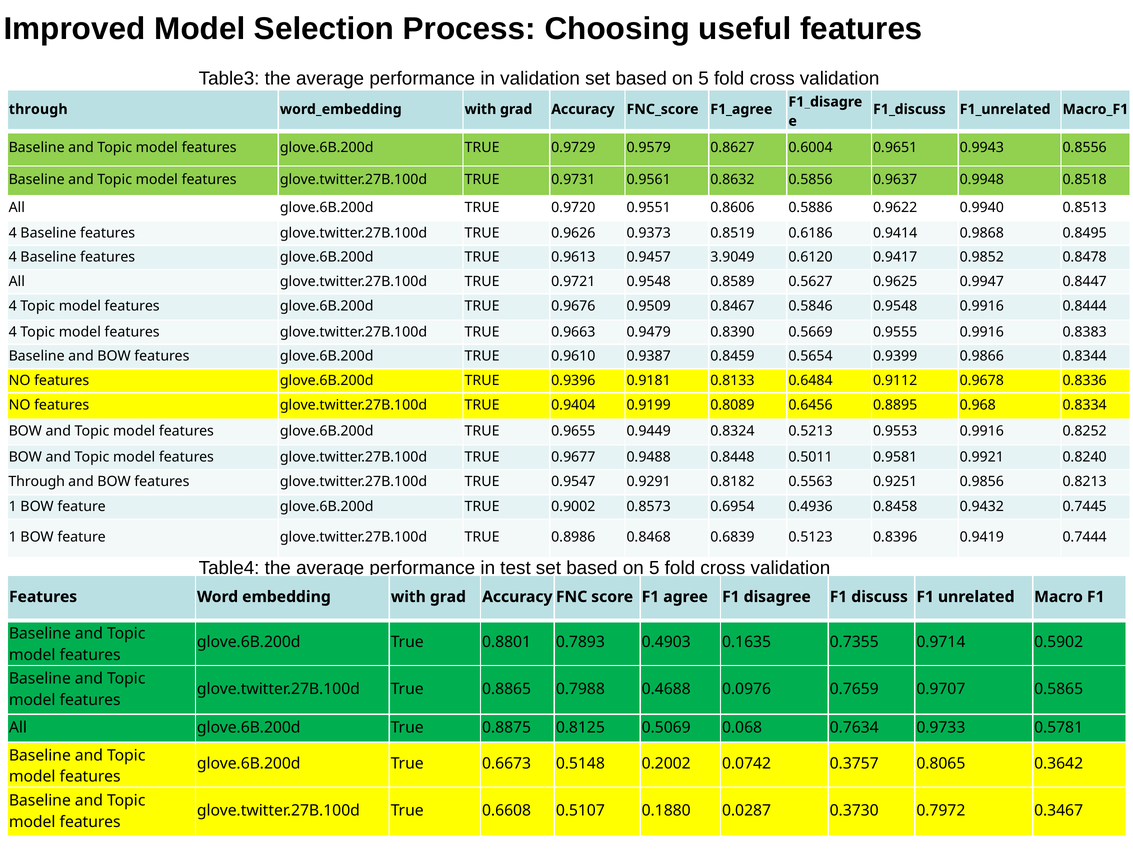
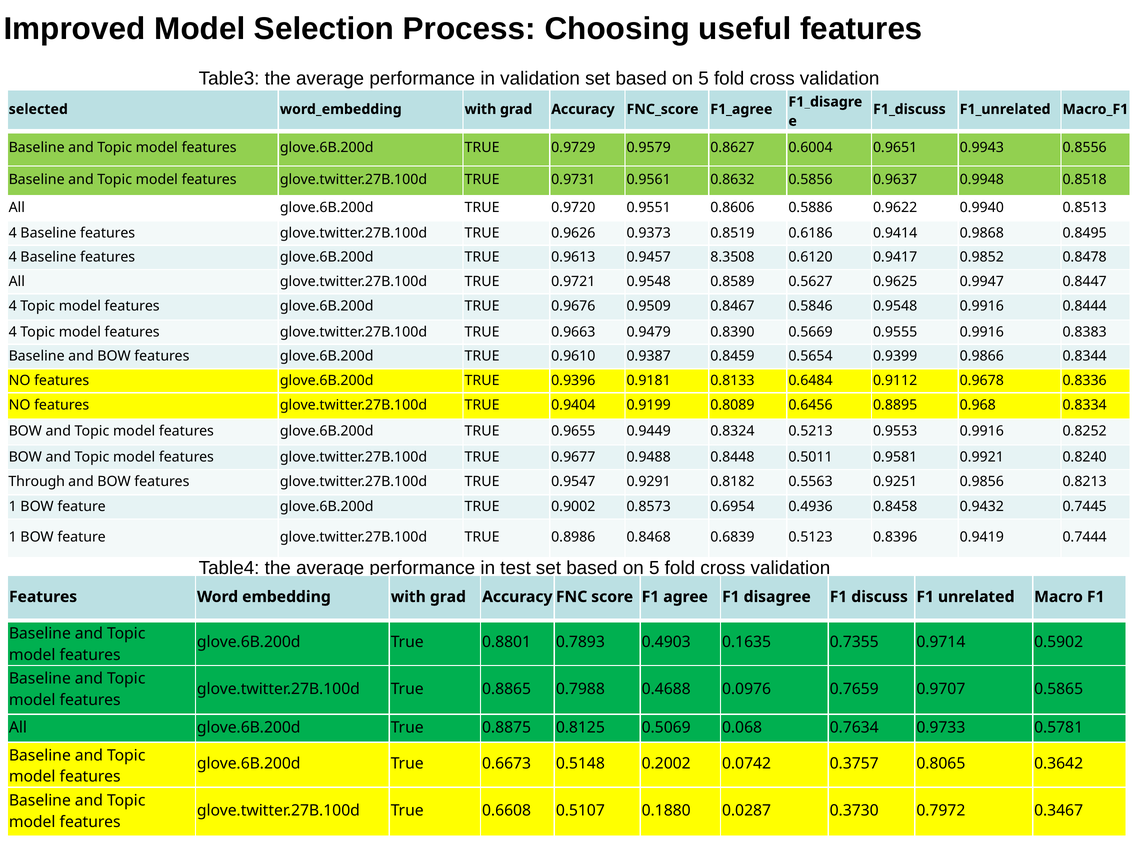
through at (38, 109): through -> selected
3.9049: 3.9049 -> 8.3508
